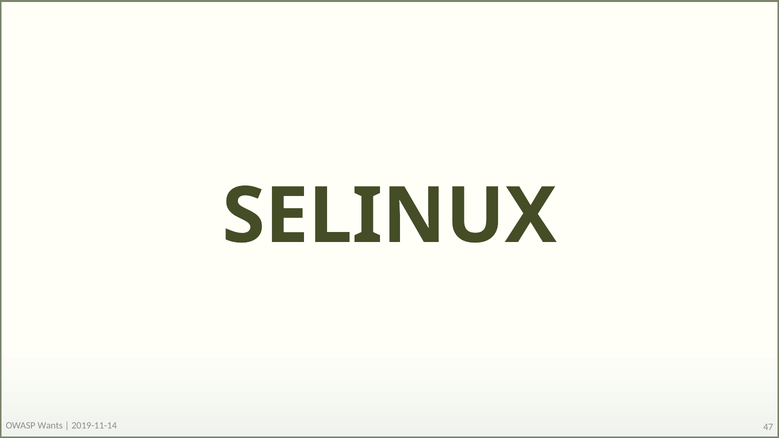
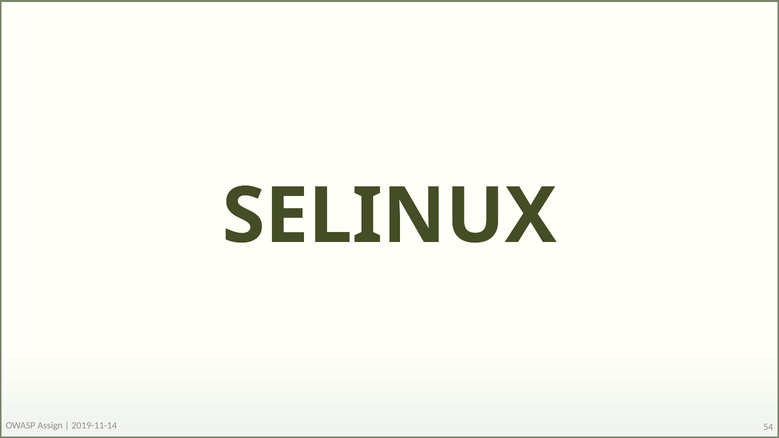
Wants: Wants -> Assign
47: 47 -> 54
